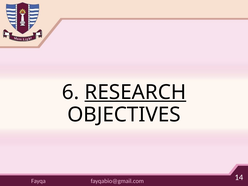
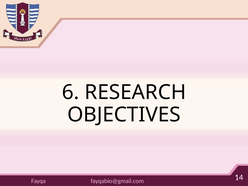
RESEARCH underline: present -> none
